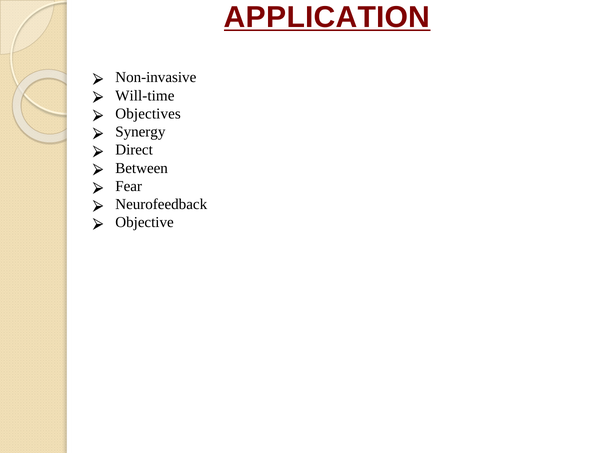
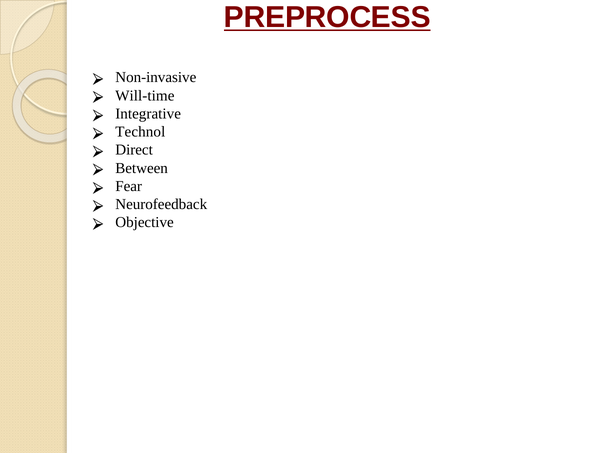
APPLICATION: APPLICATION -> PREPROCESS
Objectives: Objectives -> Integrative
Synergy: Synergy -> Technol
